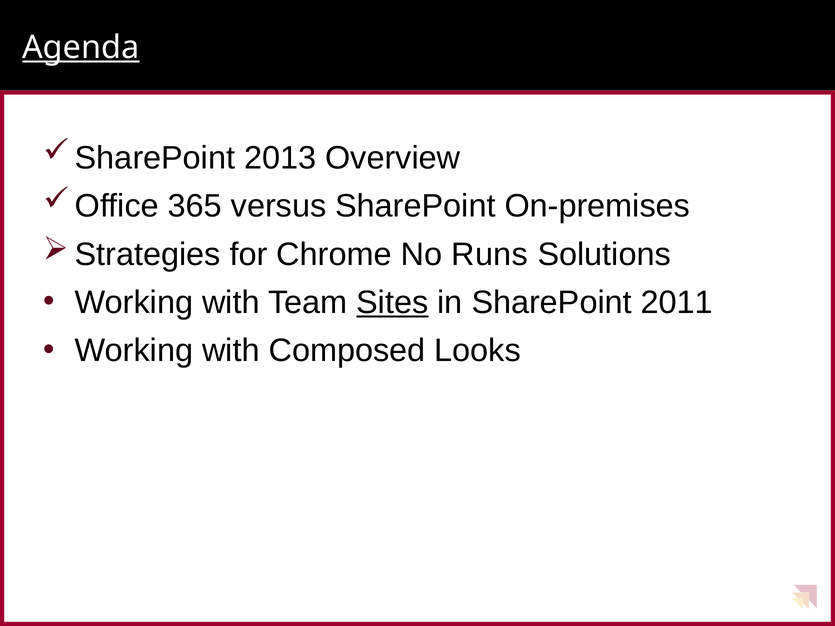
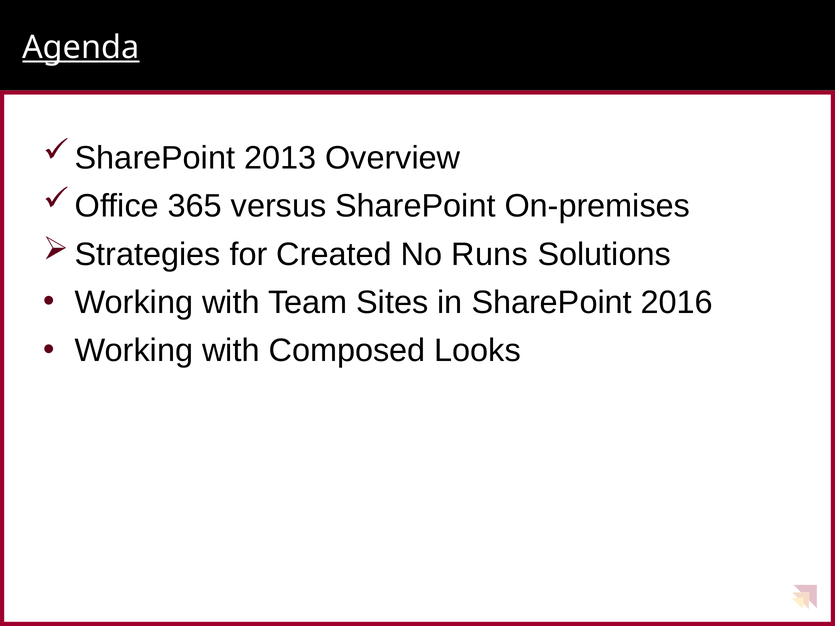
Chrome: Chrome -> Created
Sites underline: present -> none
2011: 2011 -> 2016
